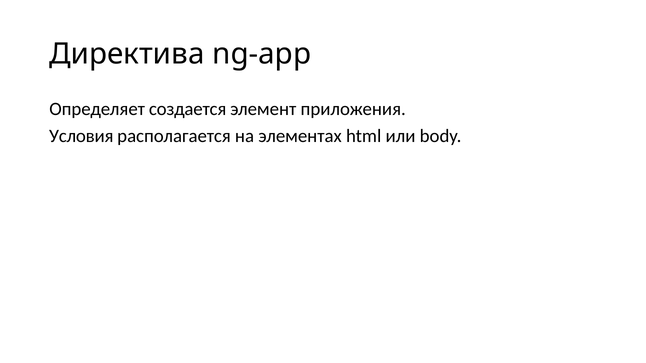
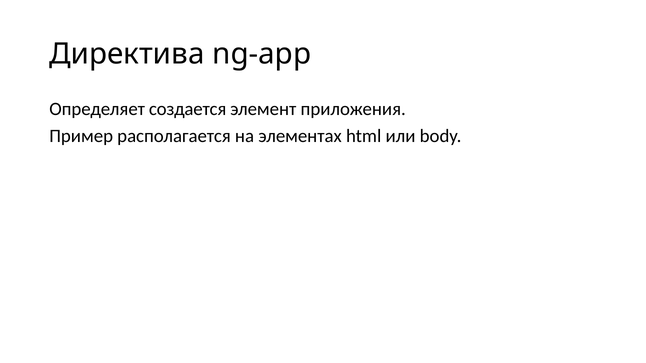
Условия: Условия -> Пример
